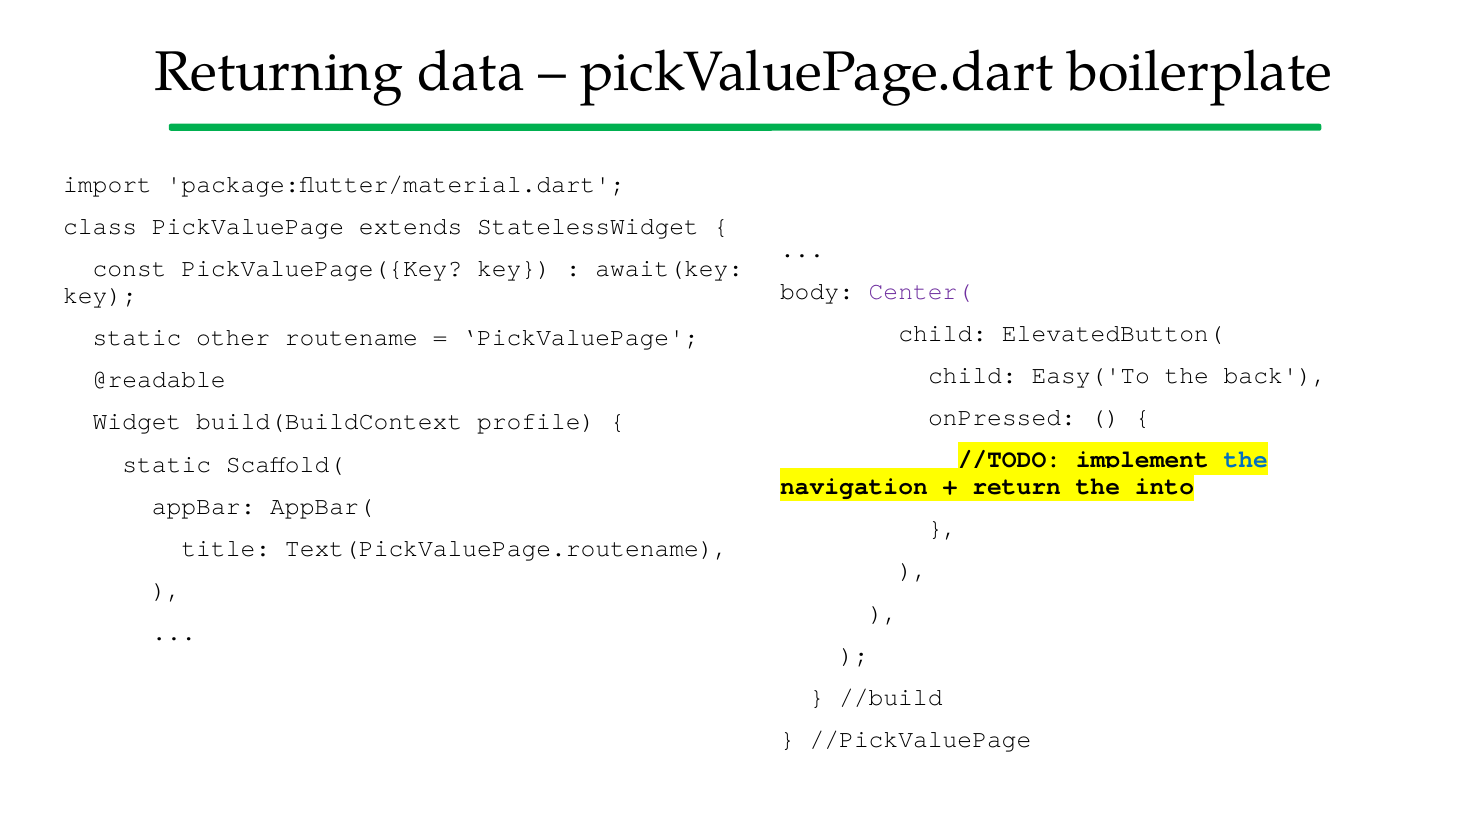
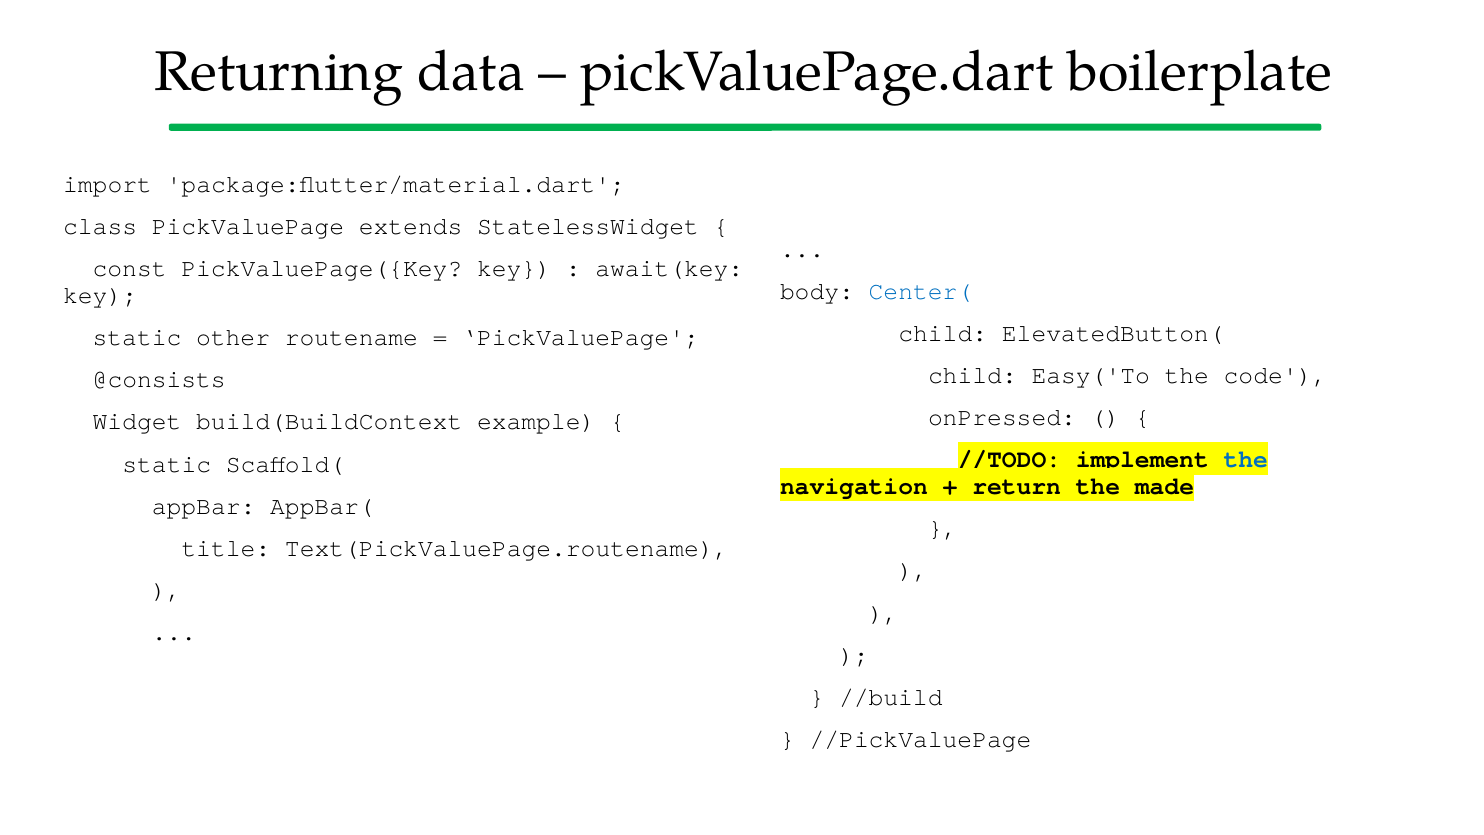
Center( colour: purple -> blue
back: back -> code
@readable: @readable -> @consists
profile: profile -> example
into: into -> made
